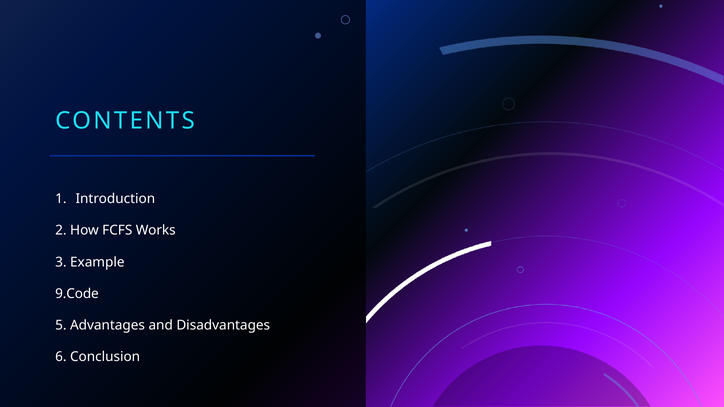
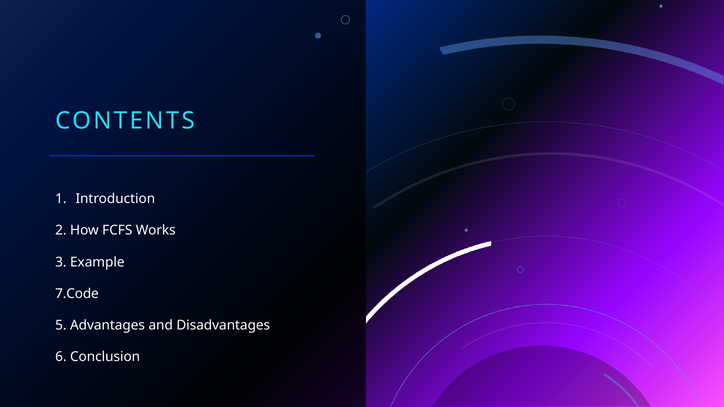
9.Code: 9.Code -> 7.Code
